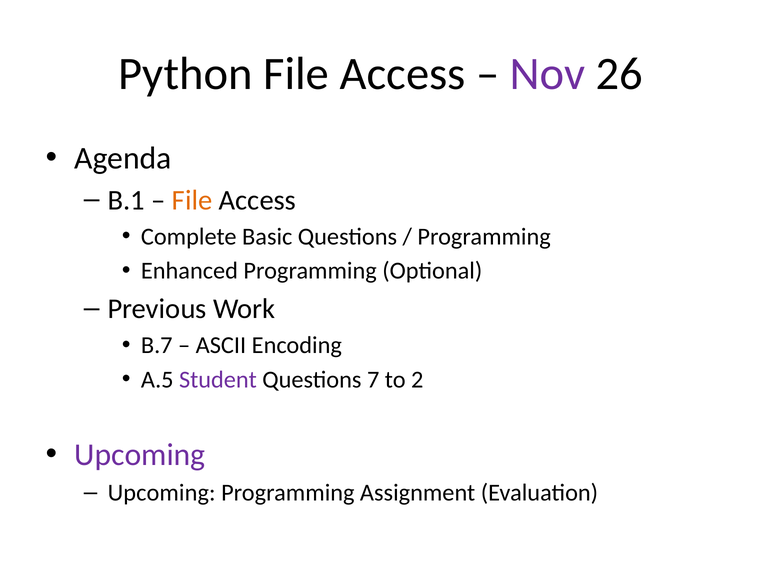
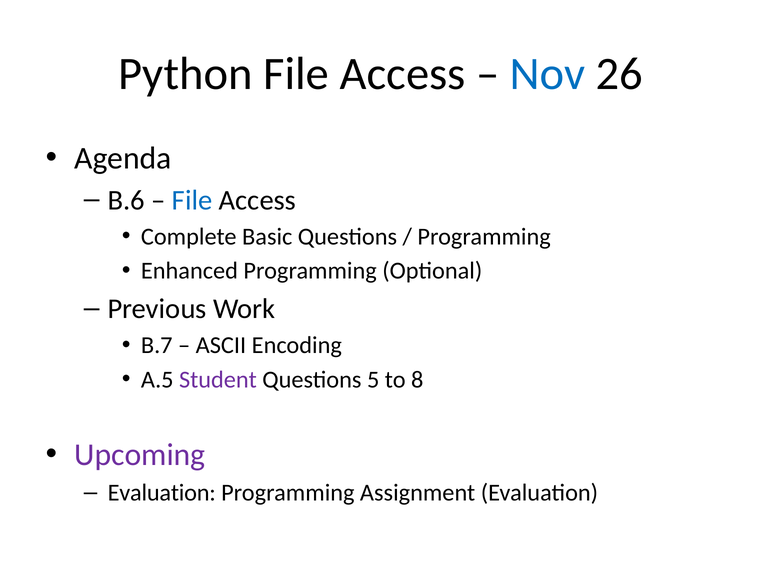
Nov colour: purple -> blue
B.1: B.1 -> B.6
File at (192, 200) colour: orange -> blue
7: 7 -> 5
2: 2 -> 8
Upcoming at (162, 493): Upcoming -> Evaluation
